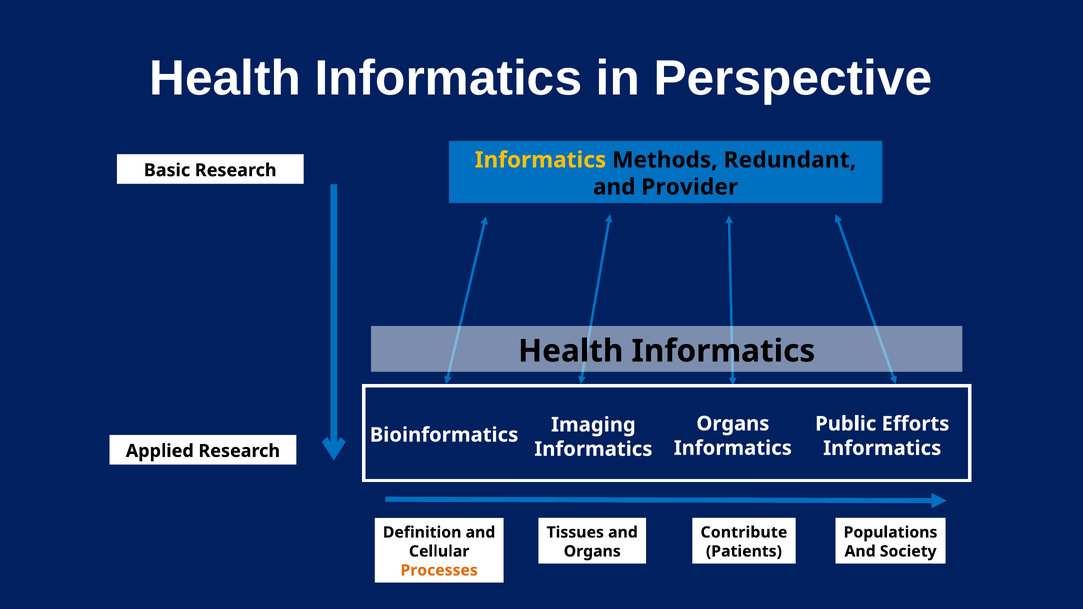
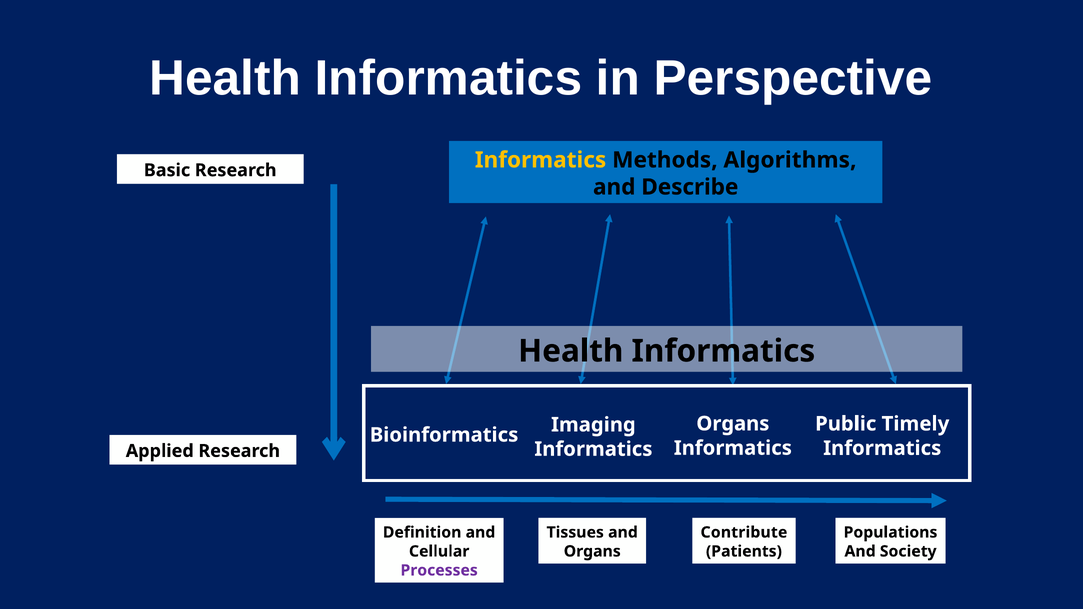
Redundant: Redundant -> Algorithms
Provider: Provider -> Describe
Efforts: Efforts -> Timely
Processes colour: orange -> purple
